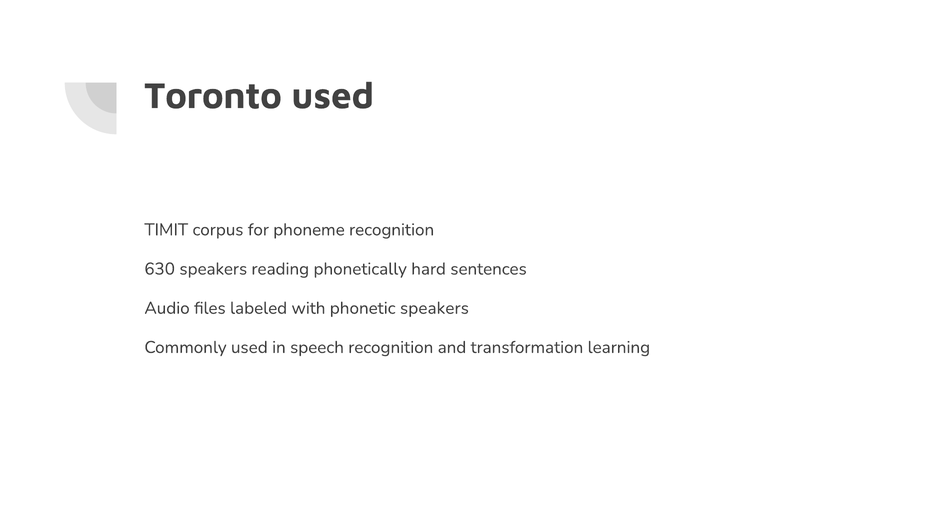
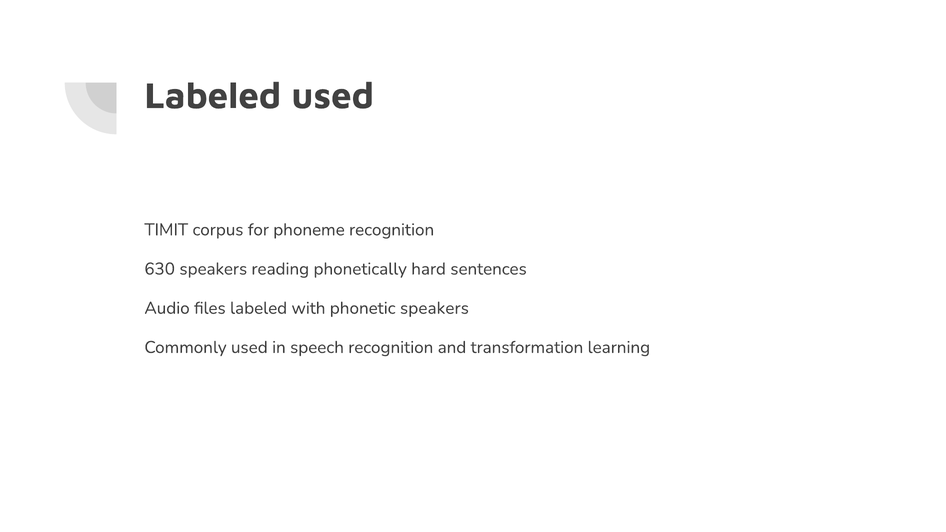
Toronto at (213, 96): Toronto -> Labeled
